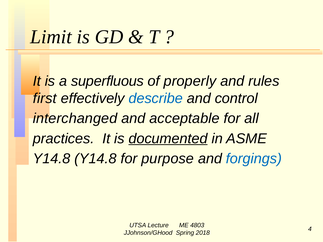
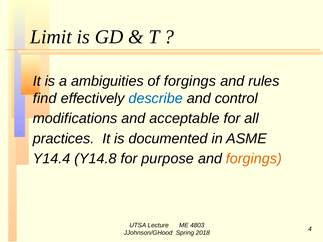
superfluous: superfluous -> ambiguities
of properly: properly -> forgings
first: first -> find
interchanged: interchanged -> modifications
documented underline: present -> none
Y14.8 at (52, 159): Y14.8 -> Y14.4
forgings at (254, 159) colour: blue -> orange
